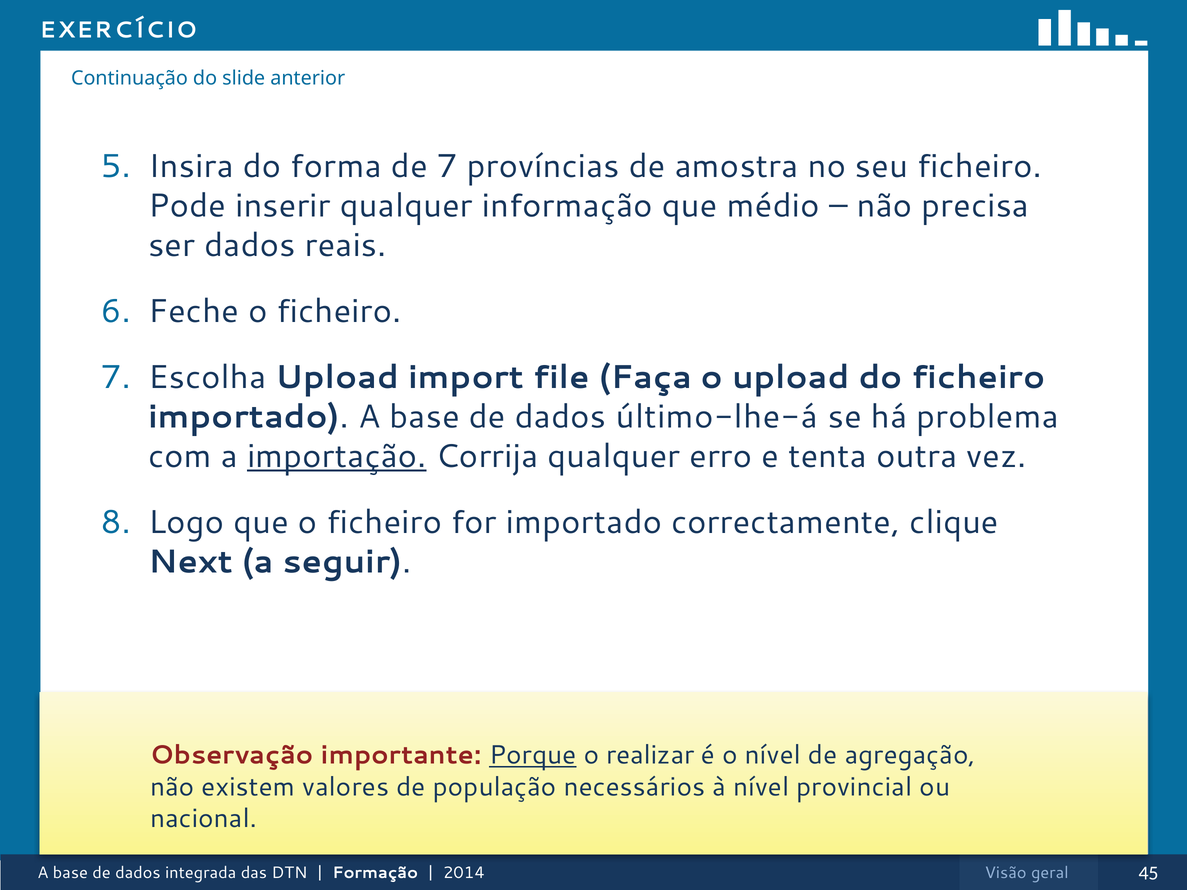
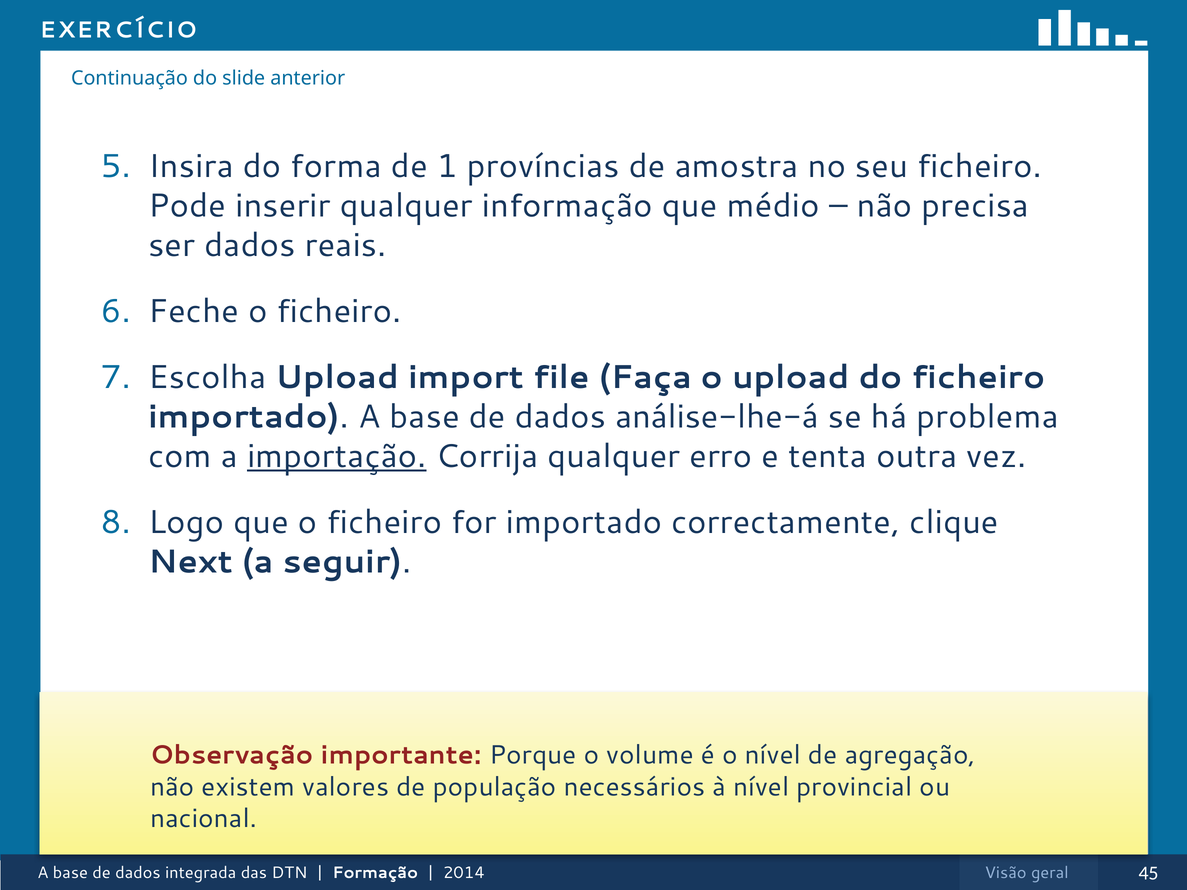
de 7: 7 -> 1
último-lhe-á: último-lhe-á -> análise-lhe-á
Porque underline: present -> none
realizar: realizar -> volume
